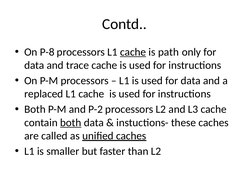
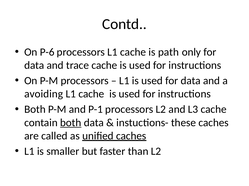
P-8: P-8 -> P-6
cache at (133, 52) underline: present -> none
replaced: replaced -> avoiding
P-2: P-2 -> P-1
